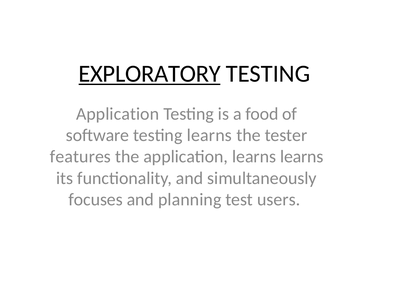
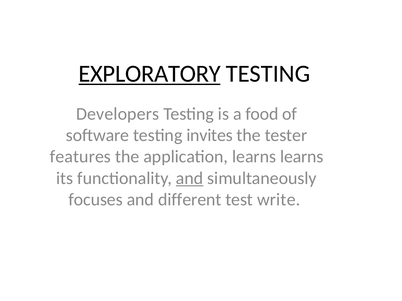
Application at (118, 114): Application -> Developers
testing learns: learns -> invites
and at (190, 178) underline: none -> present
planning: planning -> different
users: users -> write
